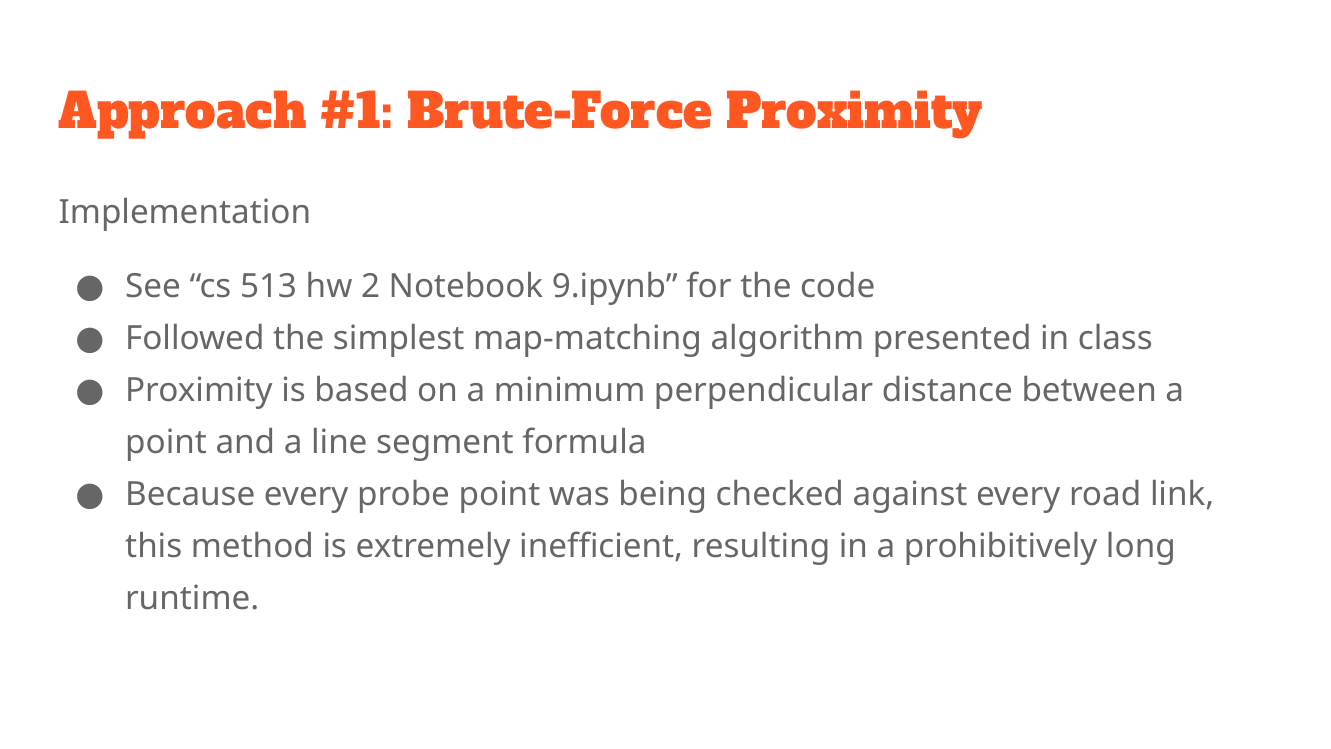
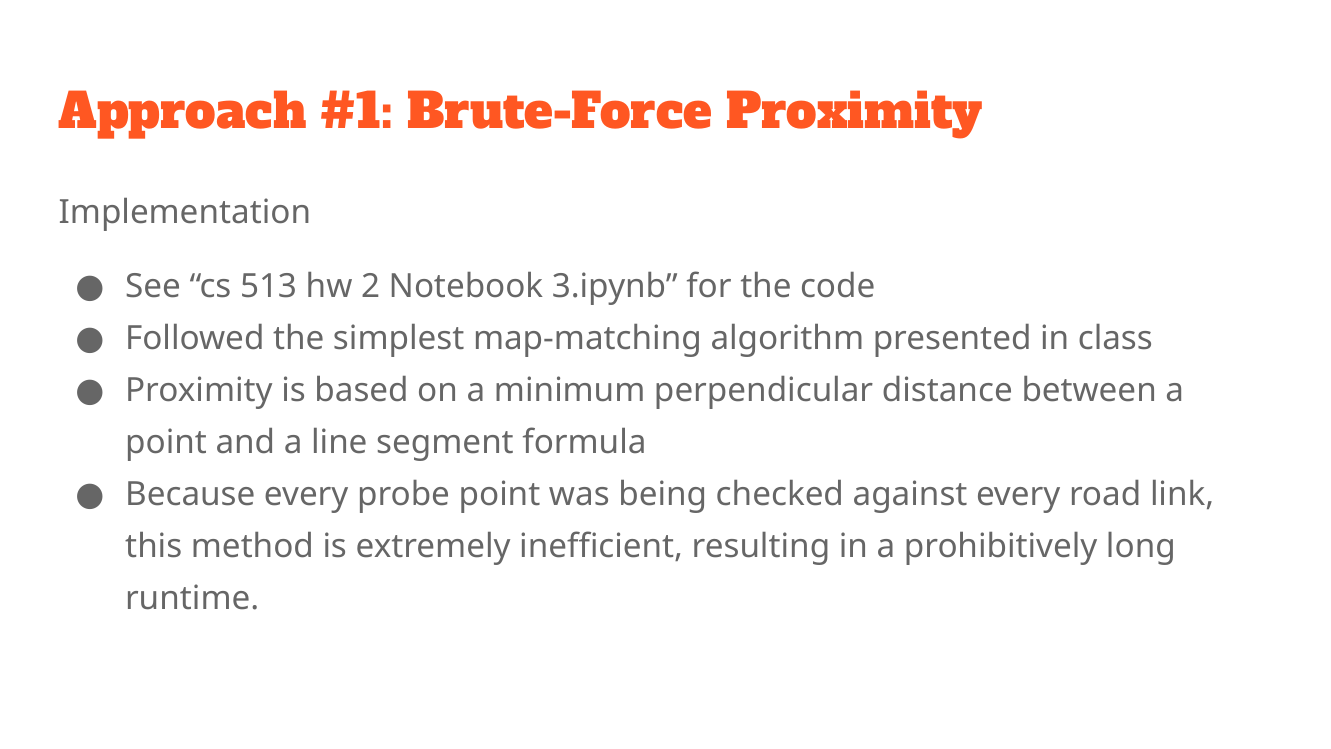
9.ipynb: 9.ipynb -> 3.ipynb
